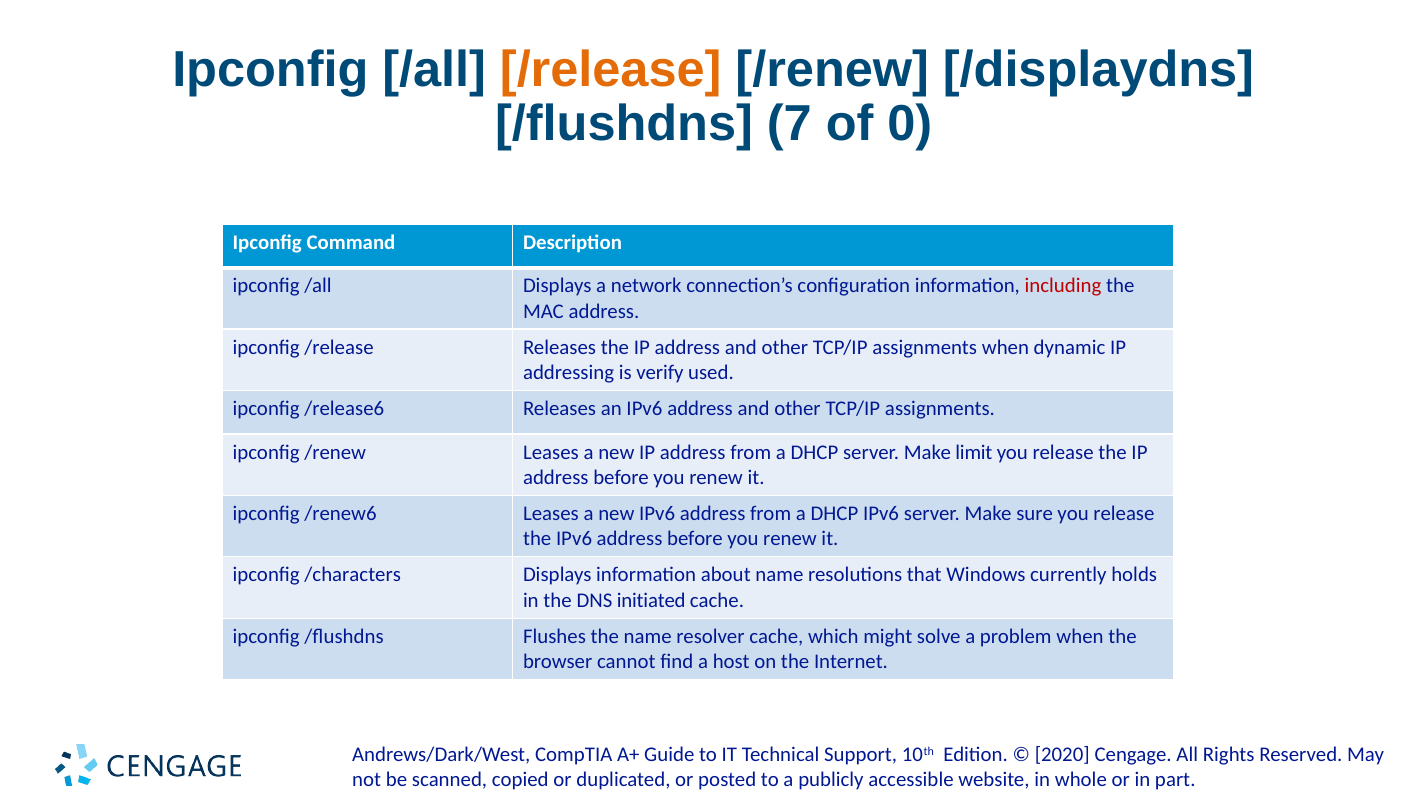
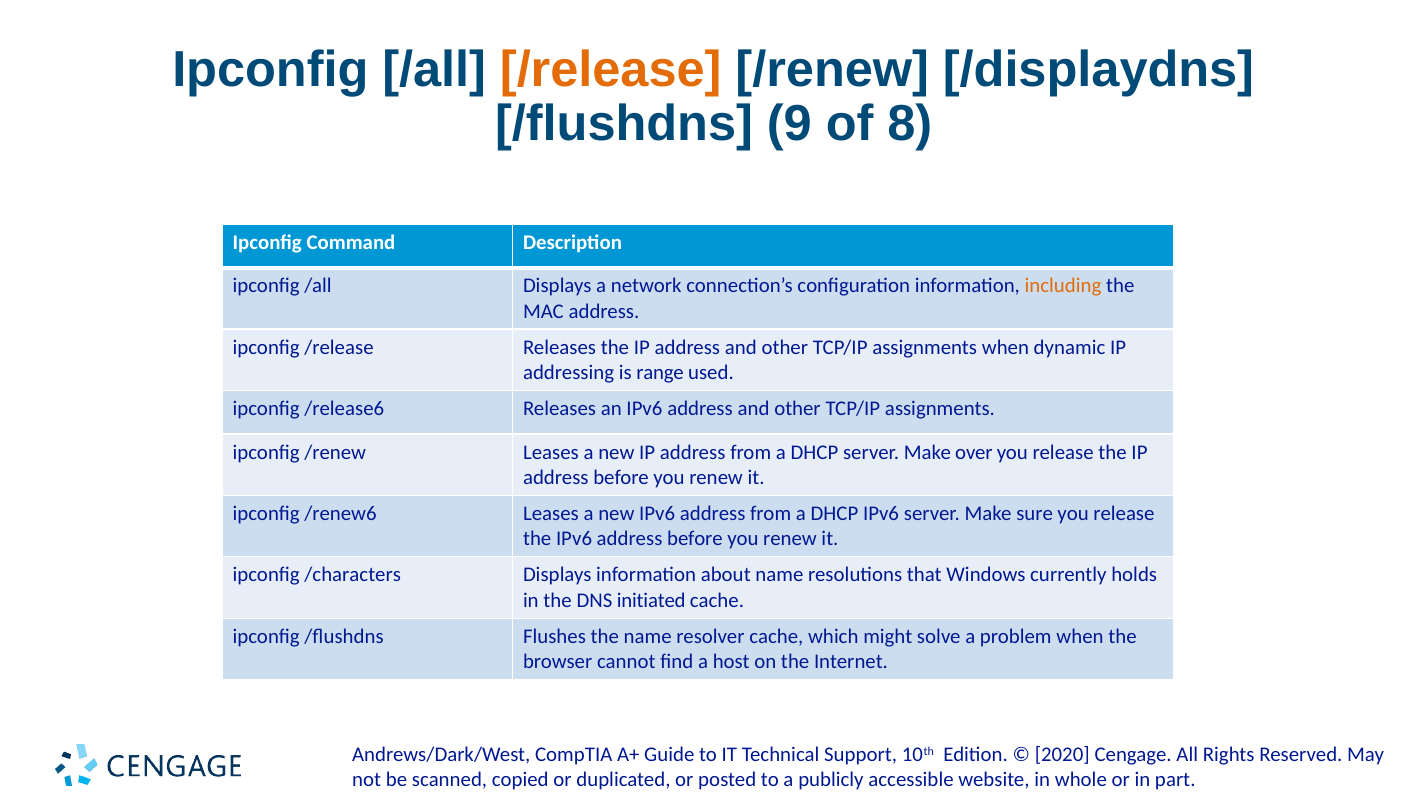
7: 7 -> 9
0: 0 -> 8
including colour: red -> orange
verify: verify -> range
limit: limit -> over
